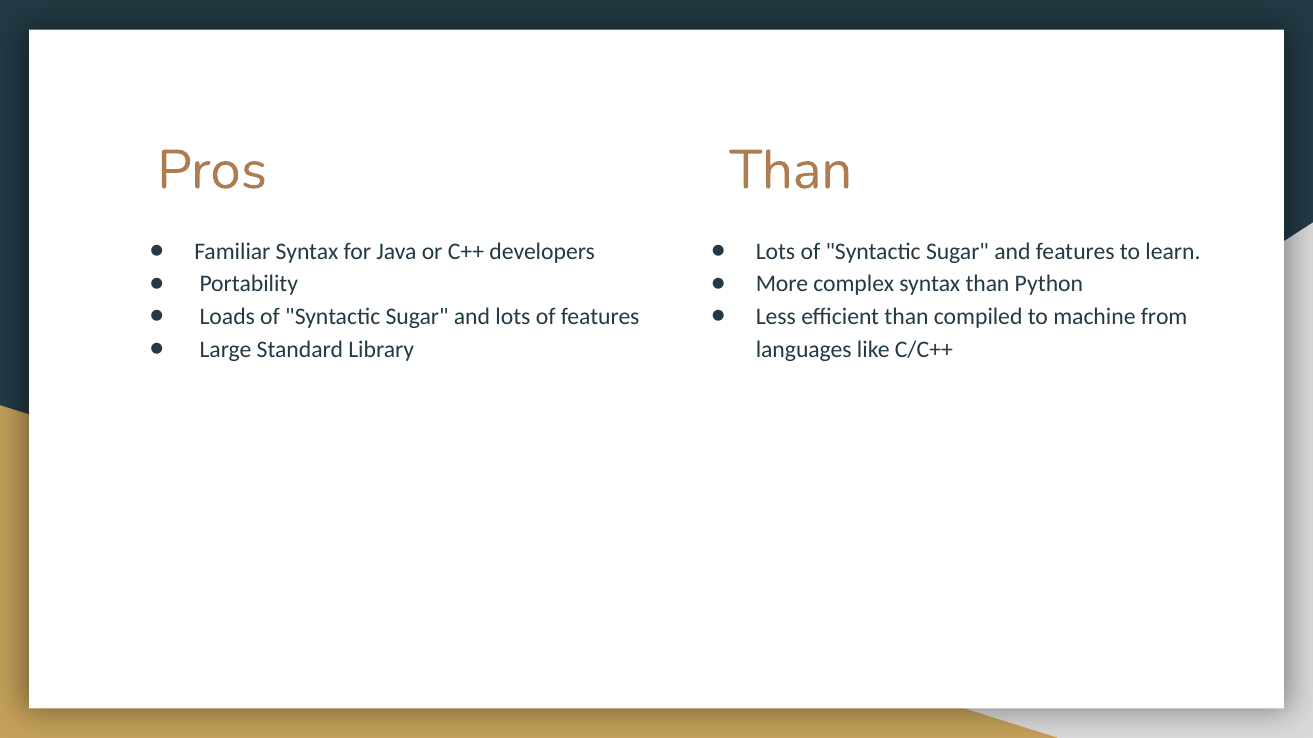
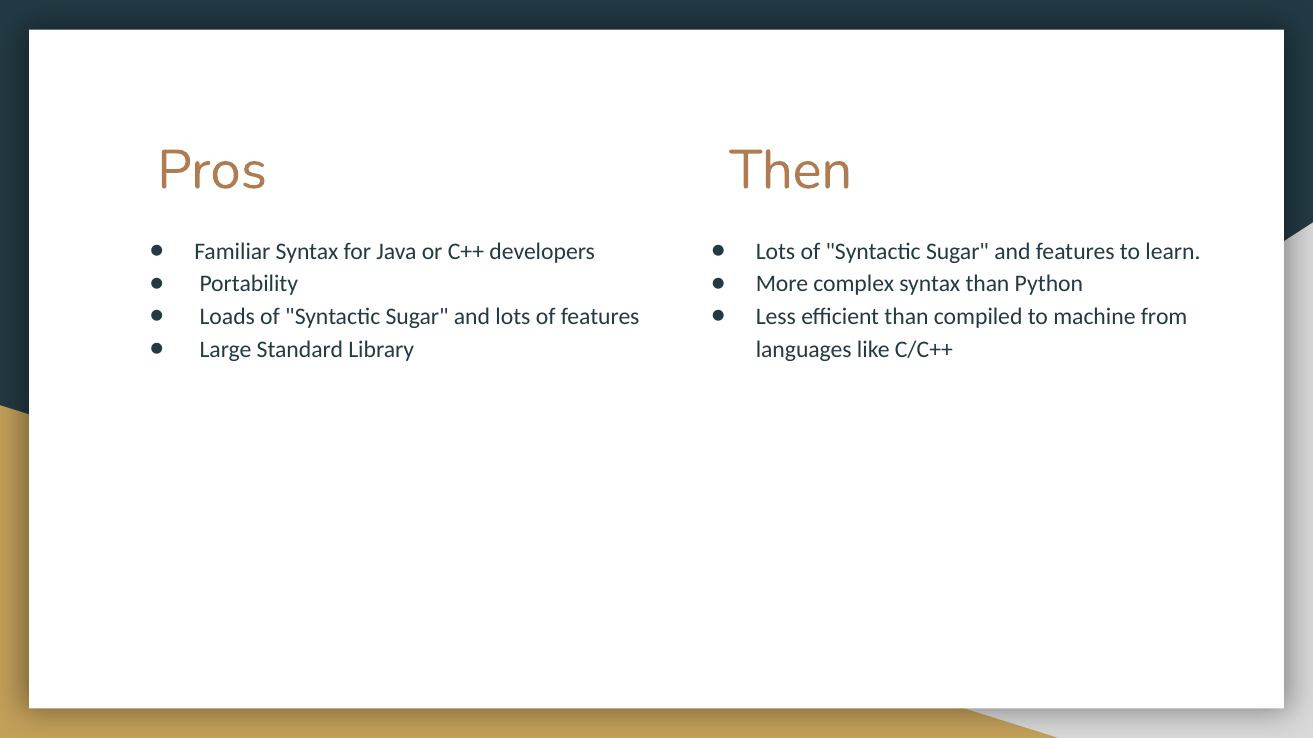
Than at (791, 170): Than -> Then
